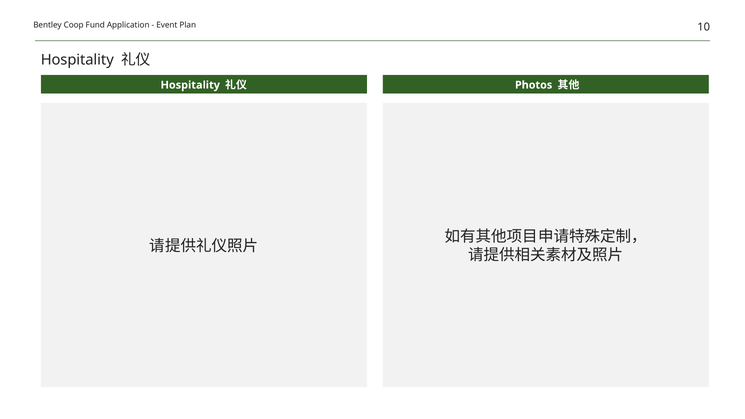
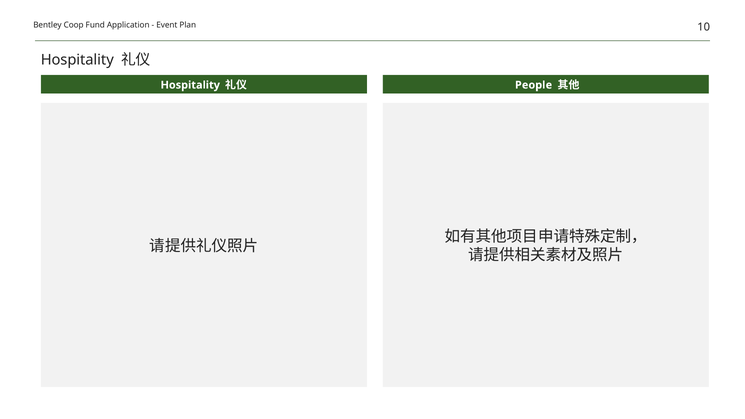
Photos: Photos -> People
